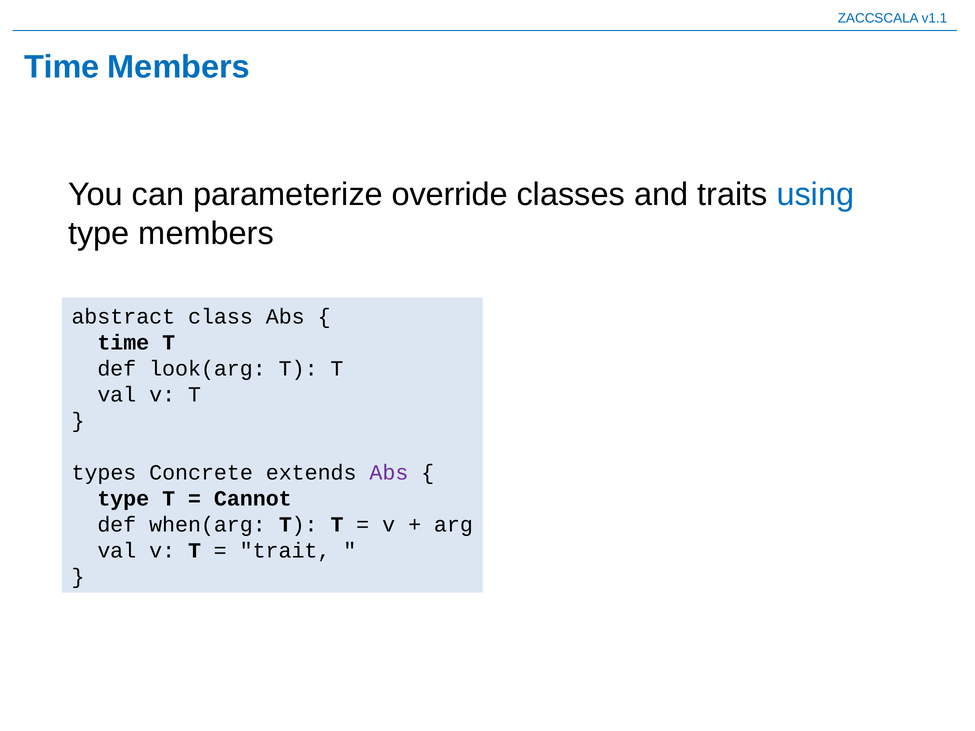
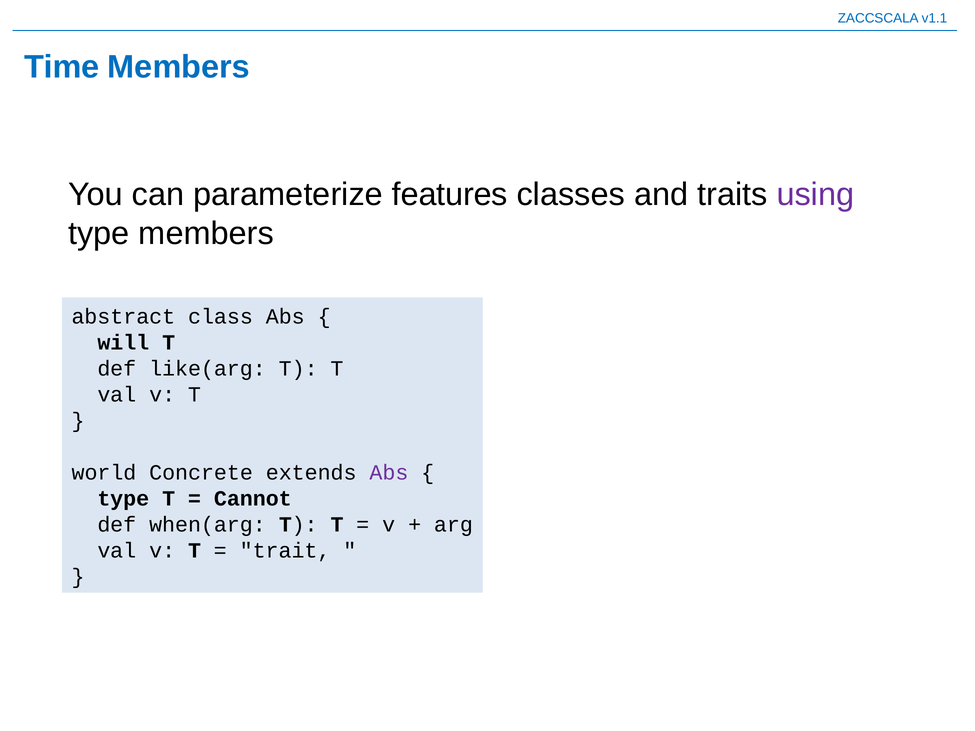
override: override -> features
using colour: blue -> purple
time at (123, 343): time -> will
look(arg: look(arg -> like(arg
types: types -> world
